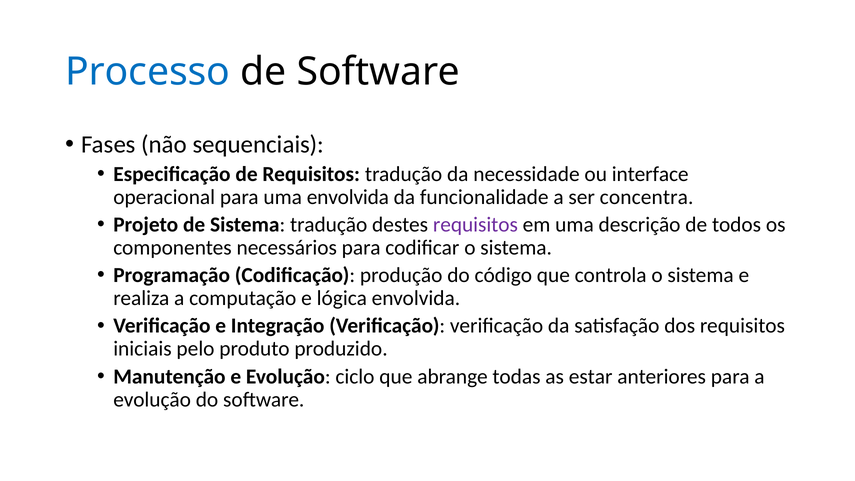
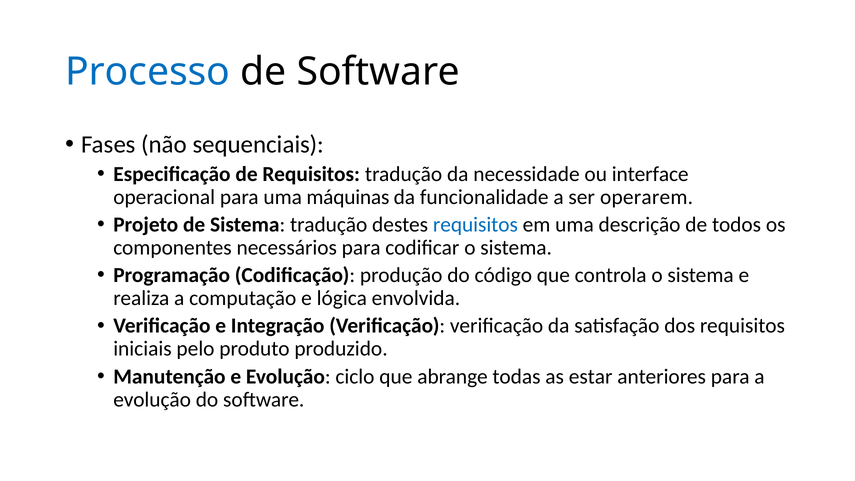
uma envolvida: envolvida -> máquinas
concentra: concentra -> operarem
requisitos at (475, 225) colour: purple -> blue
